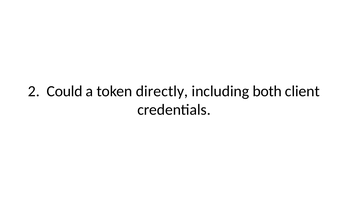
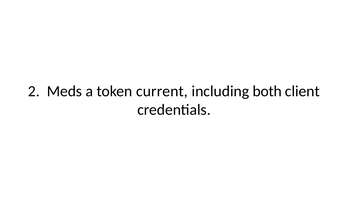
Could: Could -> Meds
directly: directly -> current
